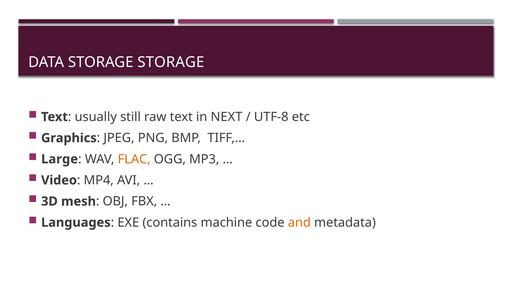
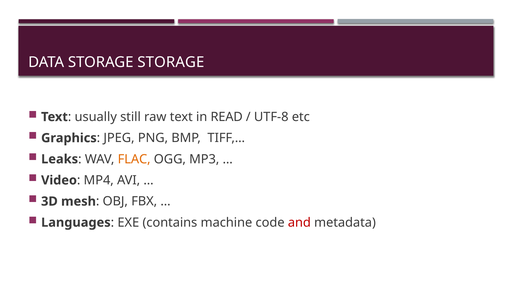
NEXT: NEXT -> READ
Large: Large -> Leaks
and colour: orange -> red
